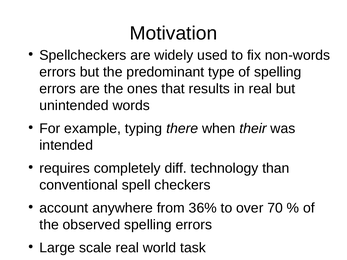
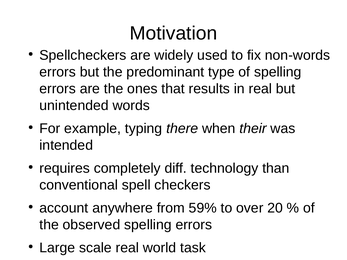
36%: 36% -> 59%
70: 70 -> 20
